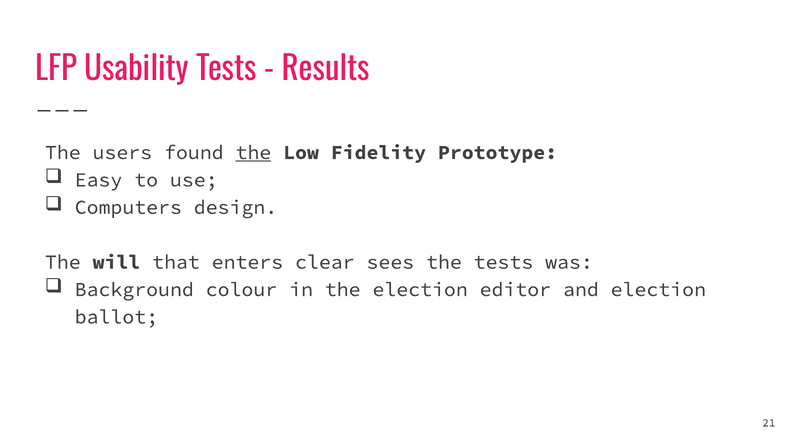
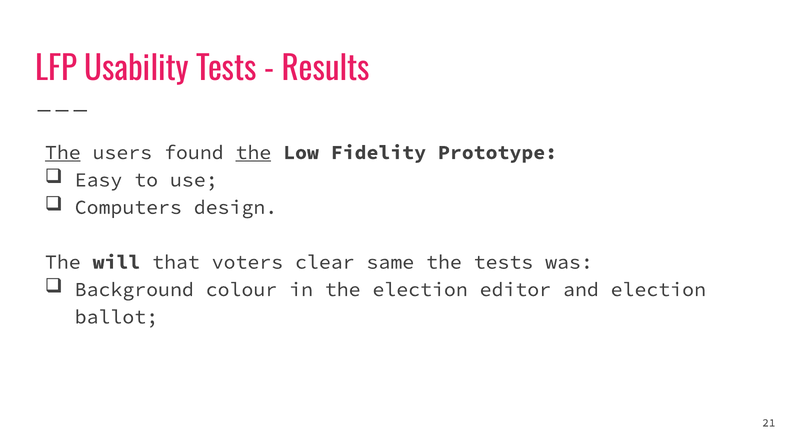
The at (63, 152) underline: none -> present
enters: enters -> voters
sees: sees -> same
